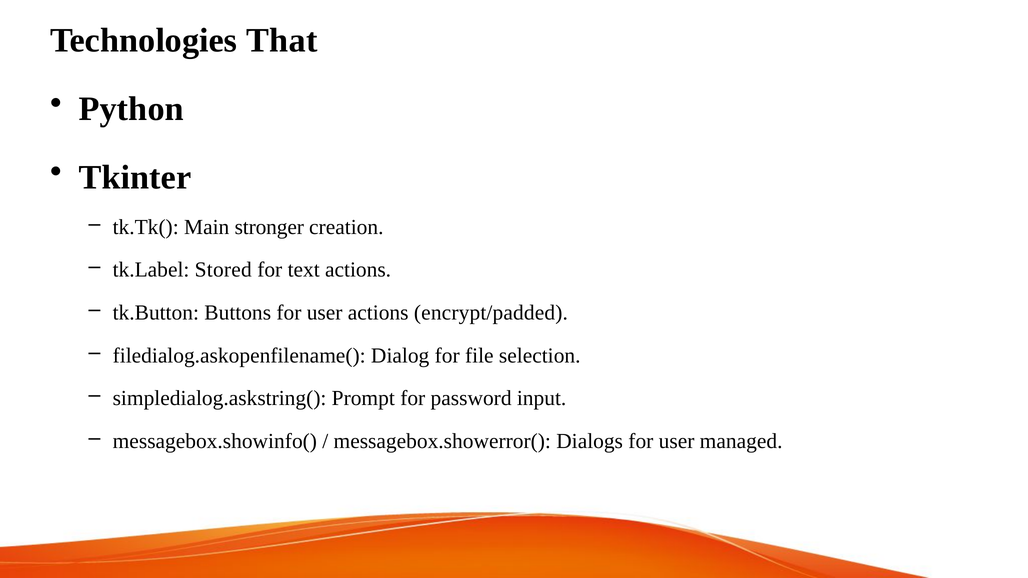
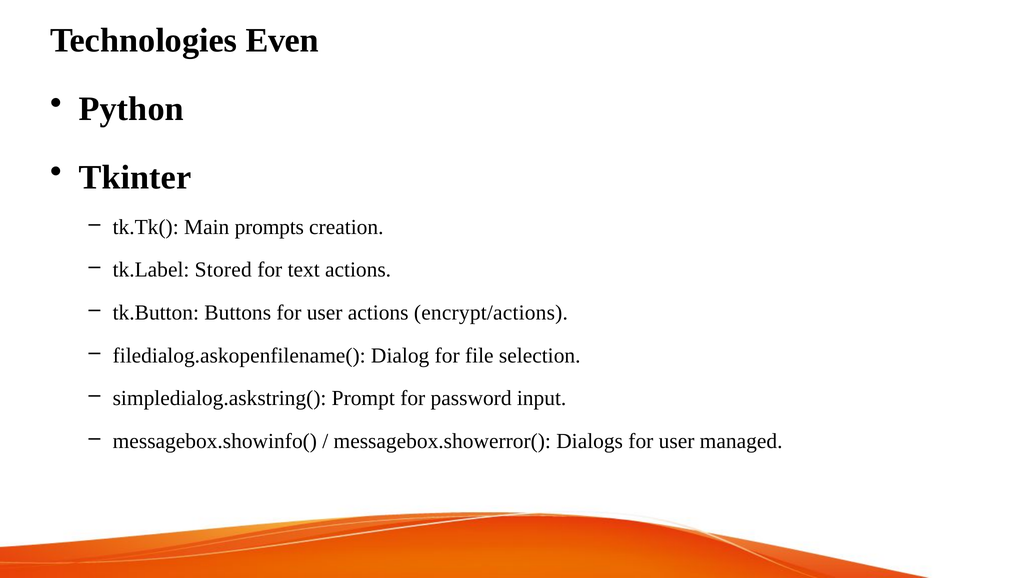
That: That -> Even
stronger: stronger -> prompts
encrypt/padded: encrypt/padded -> encrypt/actions
